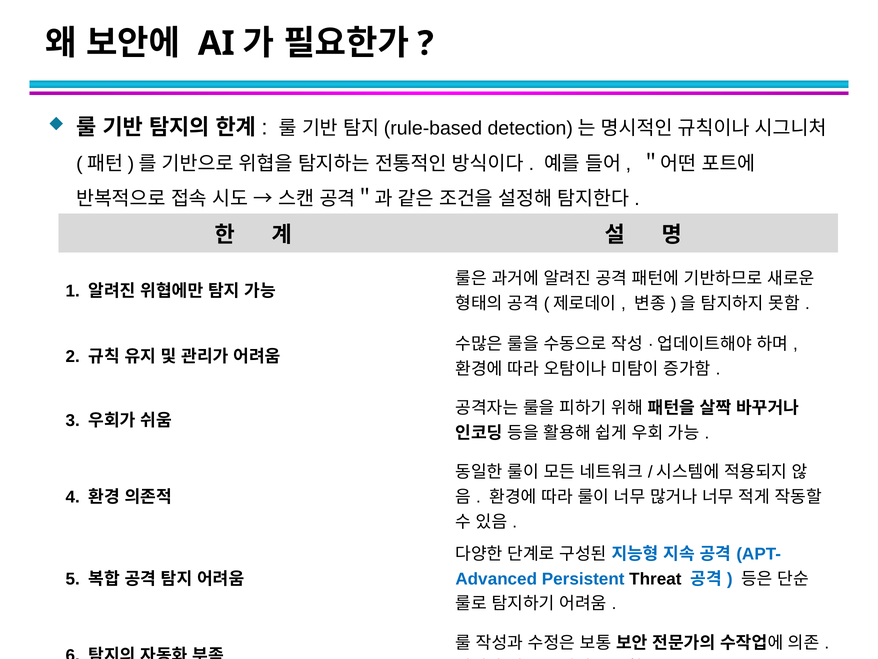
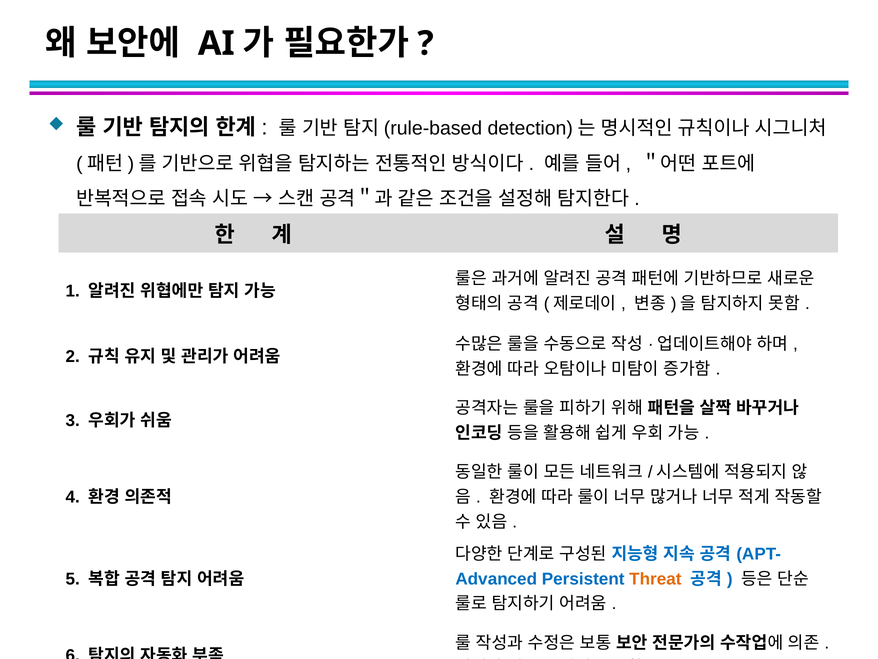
Threat colour: black -> orange
